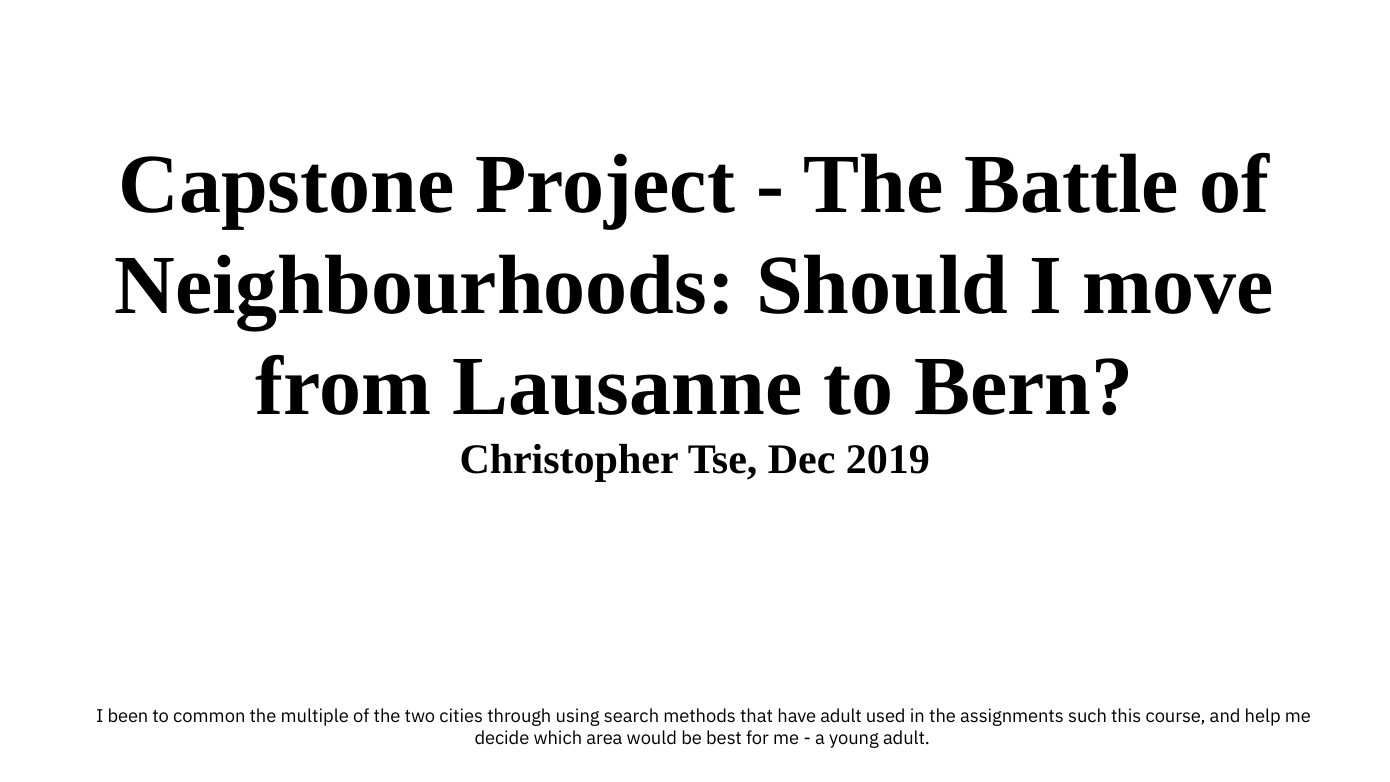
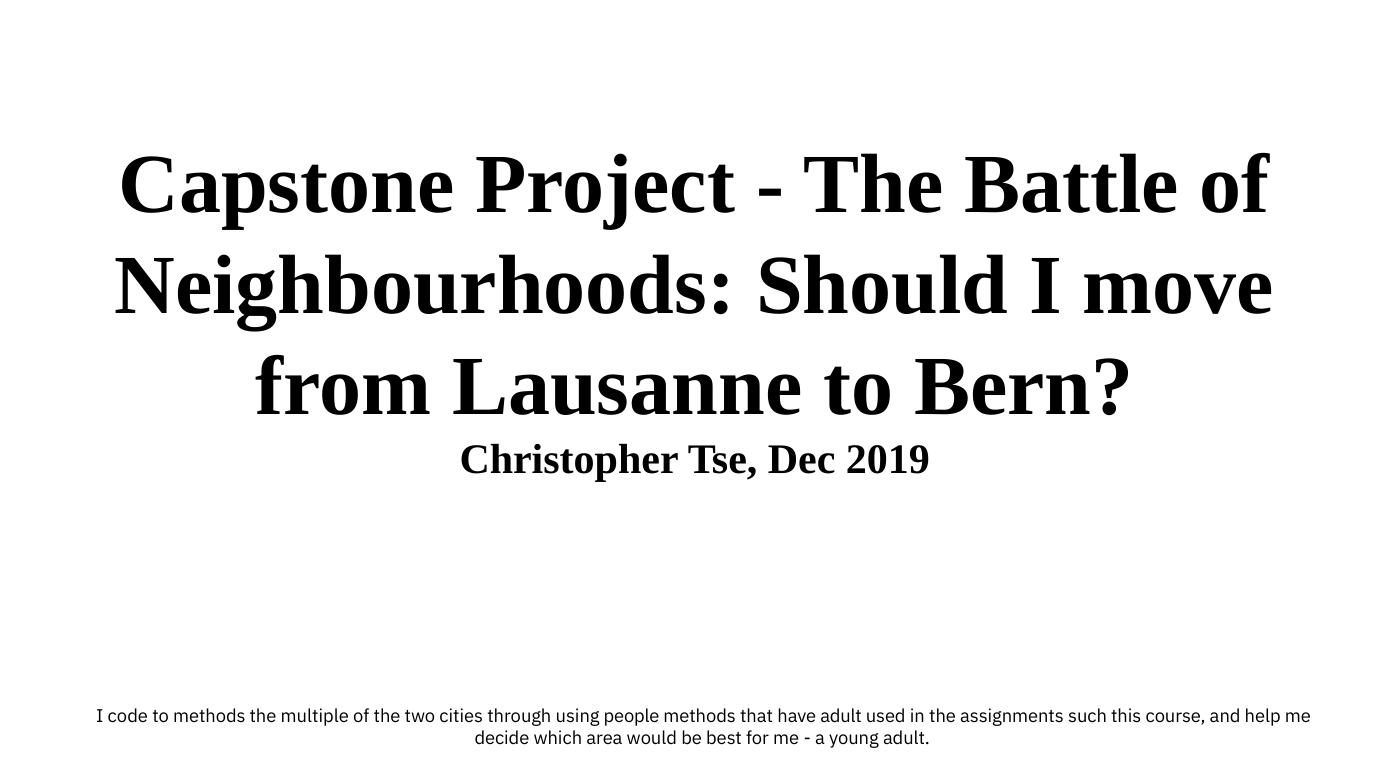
been: been -> code
to common: common -> methods
search: search -> people
